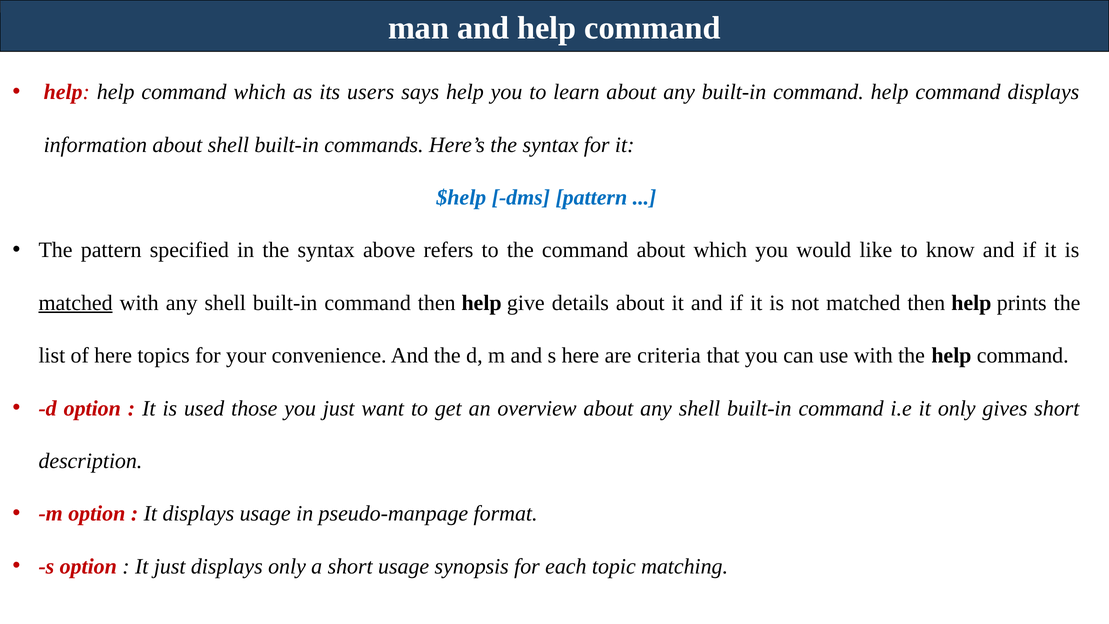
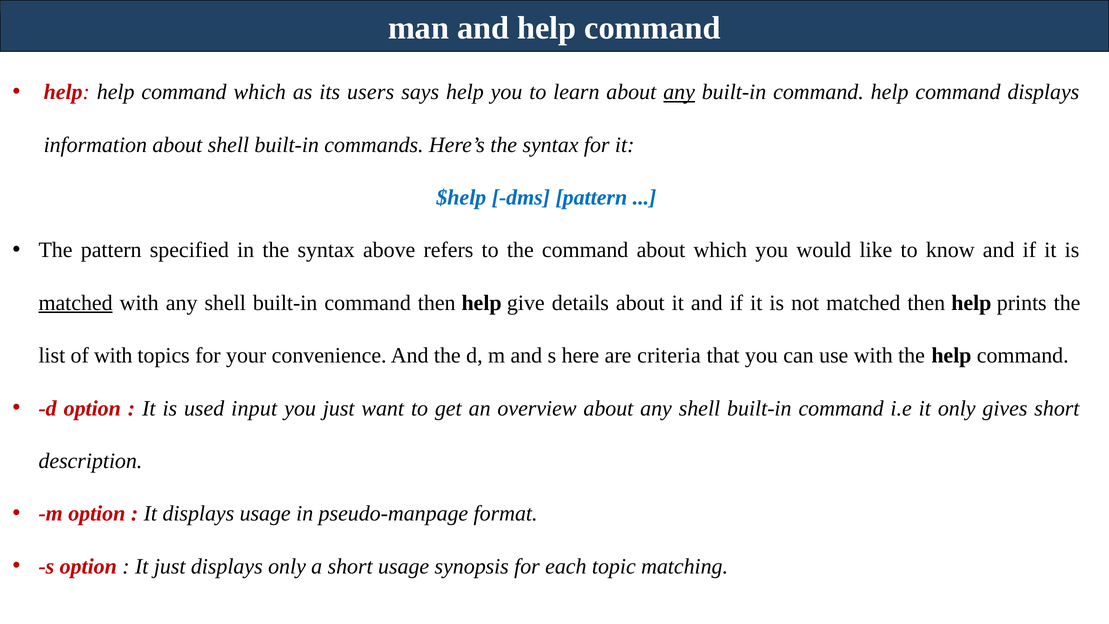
any at (679, 92) underline: none -> present
of here: here -> with
those: those -> input
